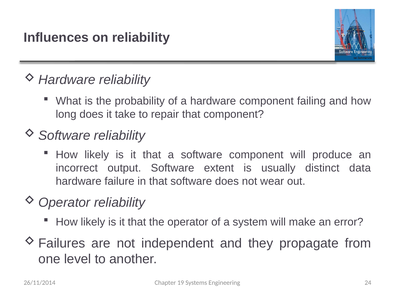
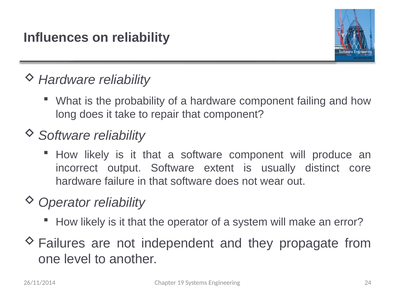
data: data -> core
